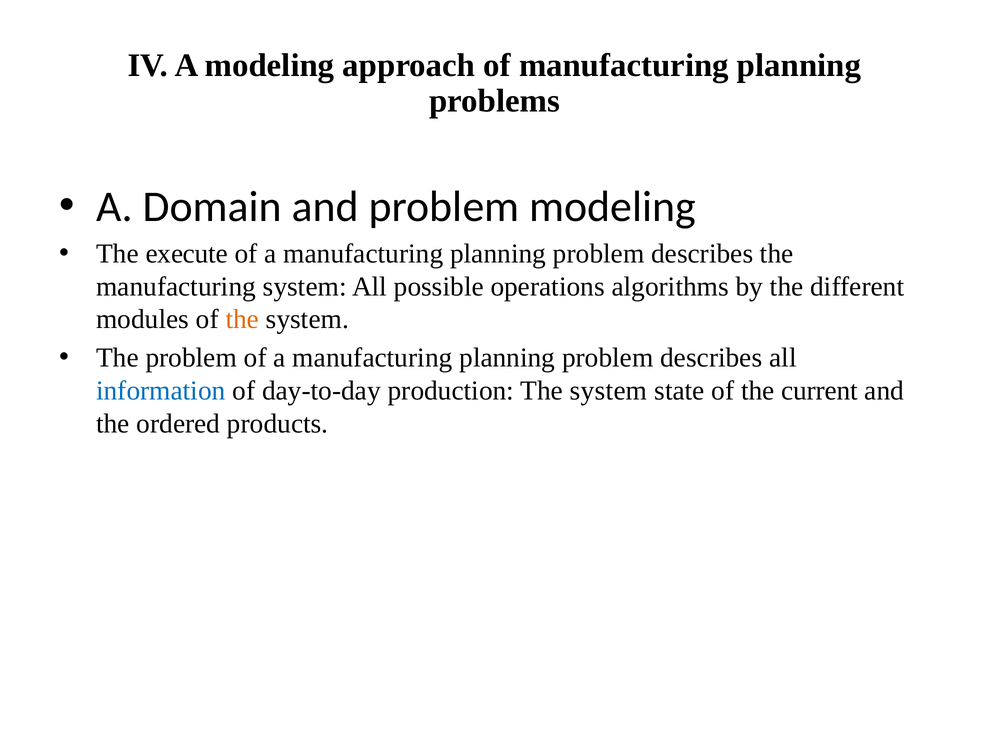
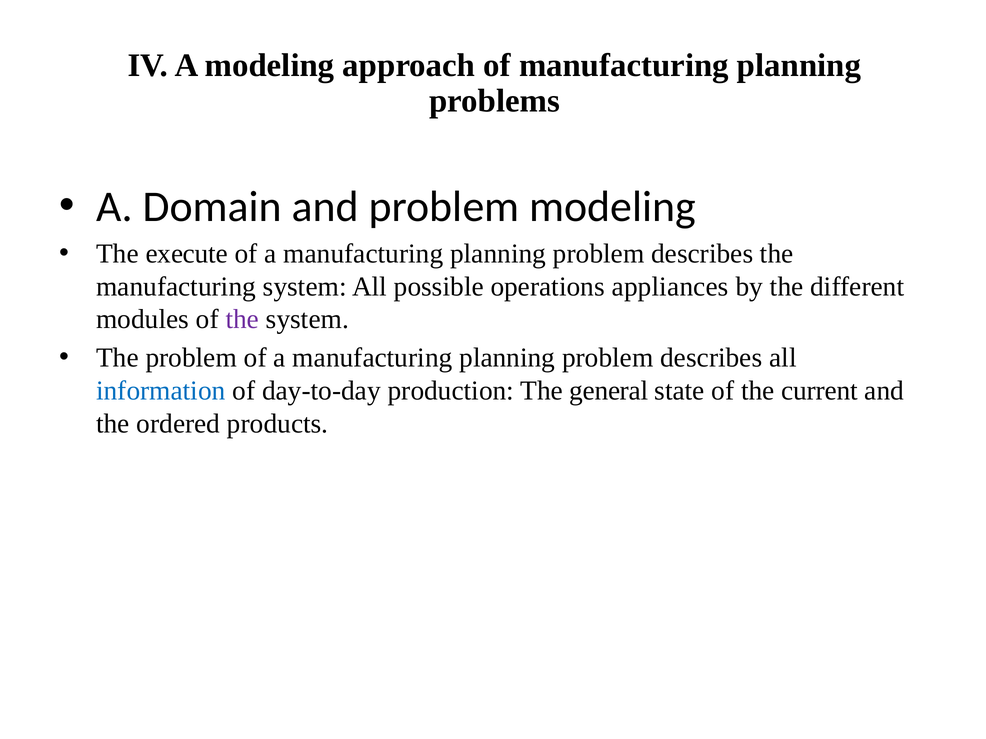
algorithms: algorithms -> appliances
the at (242, 320) colour: orange -> purple
production The system: system -> general
